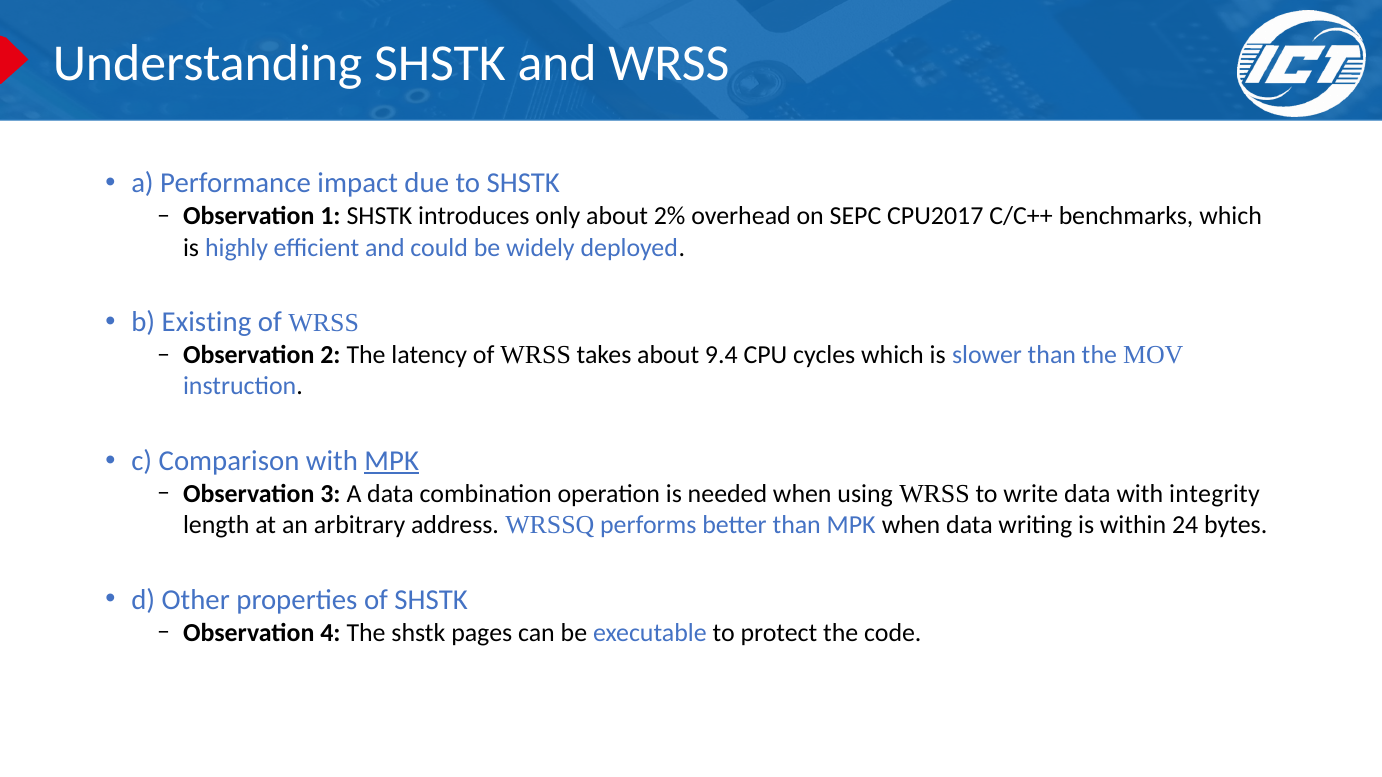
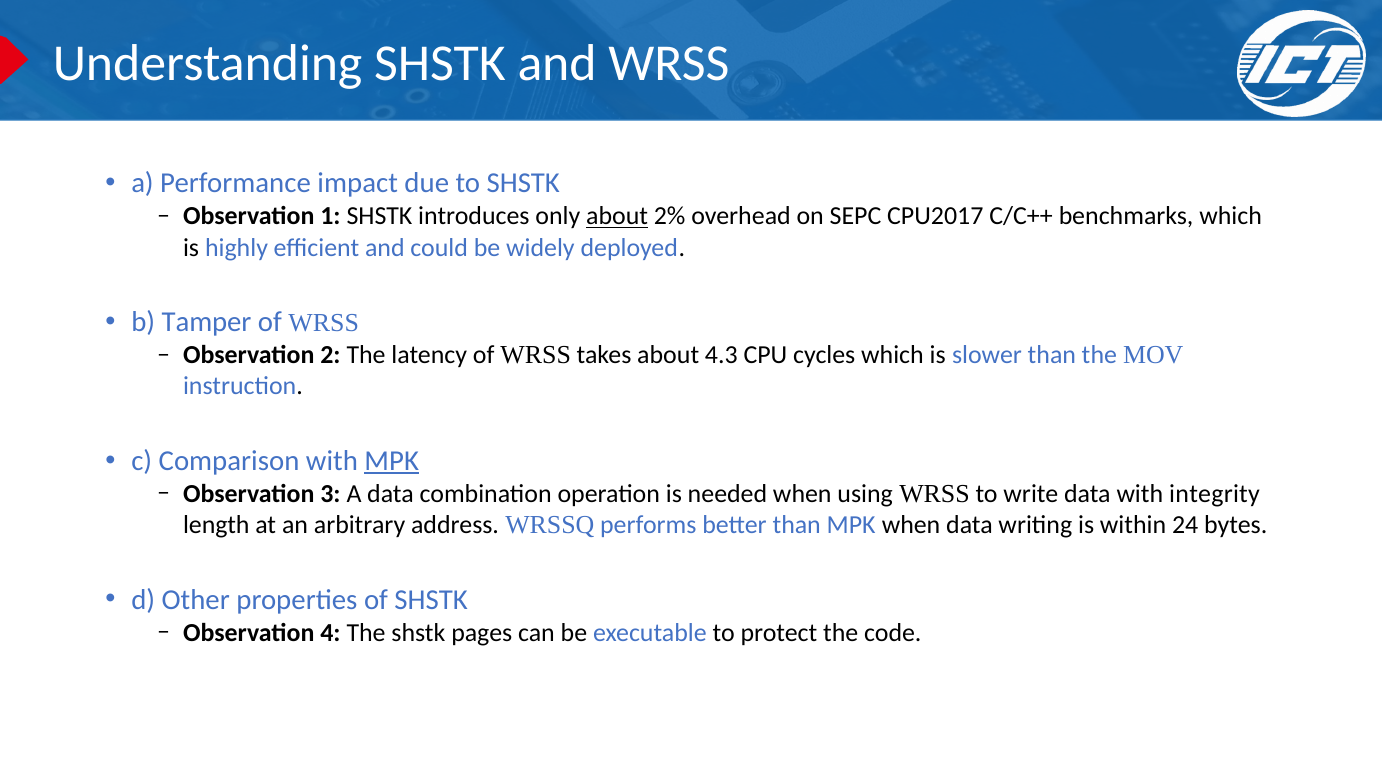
about at (617, 217) underline: none -> present
Existing: Existing -> Tamper
9.4: 9.4 -> 4.3
